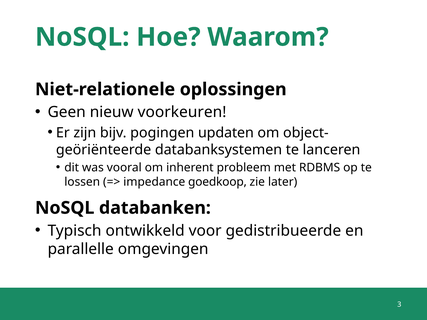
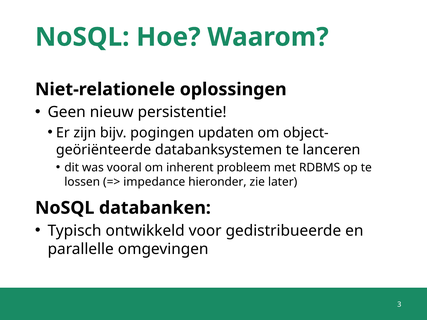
voorkeuren: voorkeuren -> persistentie
goedkoop: goedkoop -> hieronder
